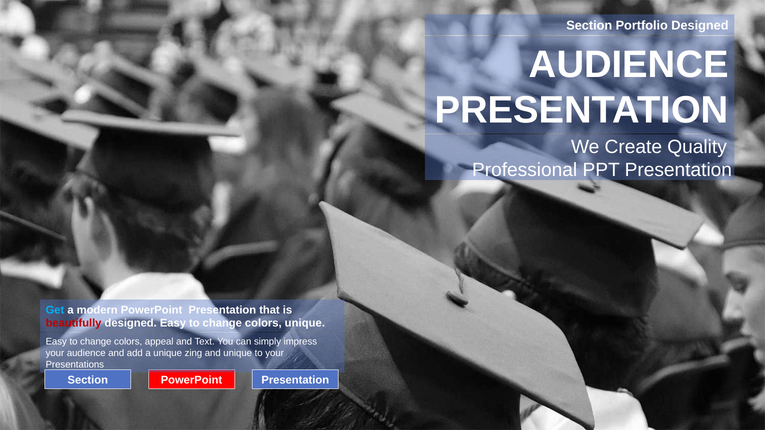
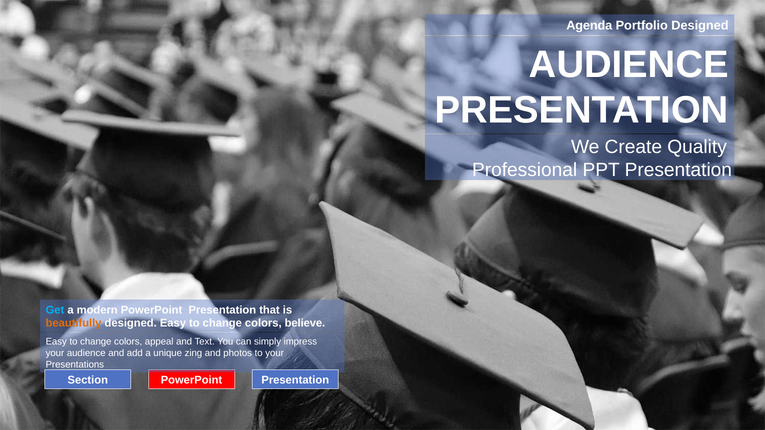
Section at (589, 26): Section -> Agenda
beautifully colour: red -> orange
colors unique: unique -> believe
and unique: unique -> photos
